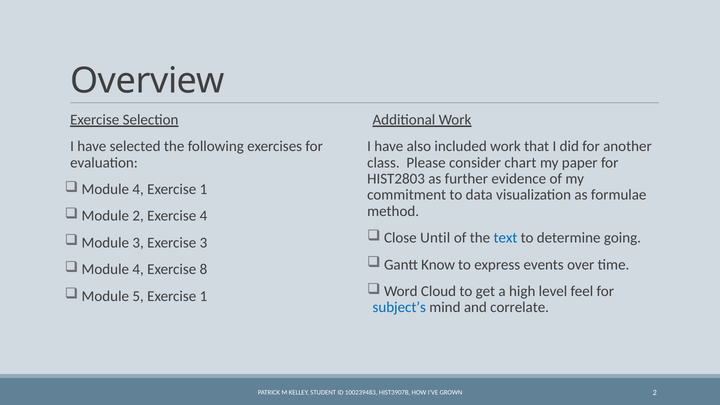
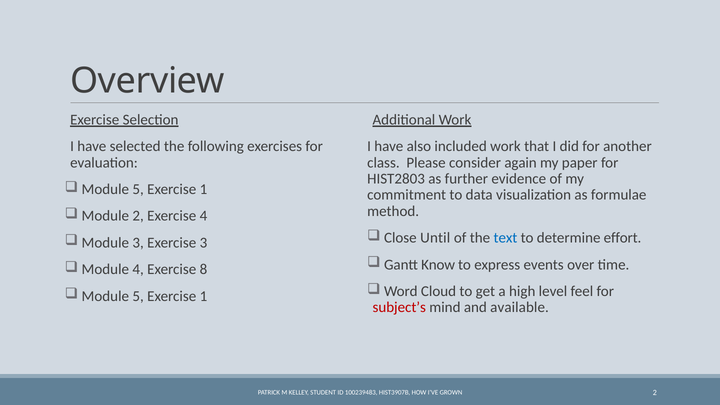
chart: chart -> again
4 at (138, 189): 4 -> 5
going: going -> effort
subject’s colour: blue -> red
correlate: correlate -> available
